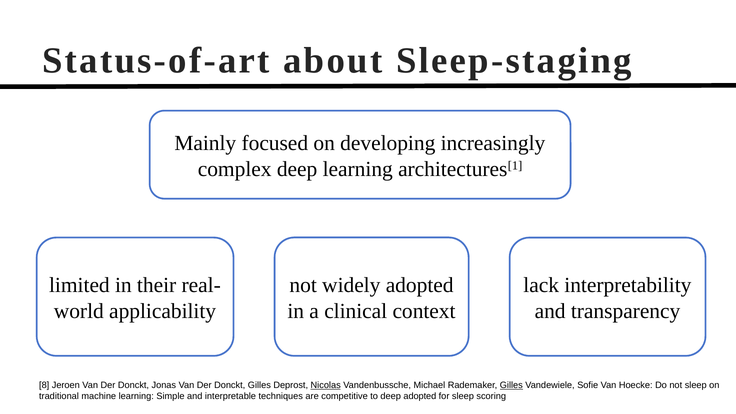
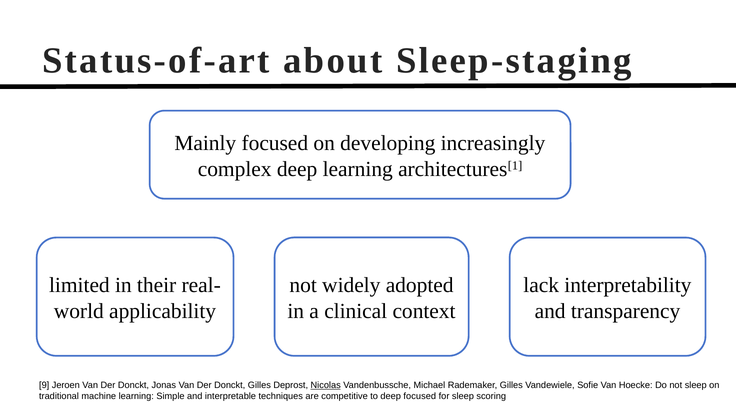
8: 8 -> 9
Gilles at (511, 385) underline: present -> none
deep adopted: adopted -> focused
